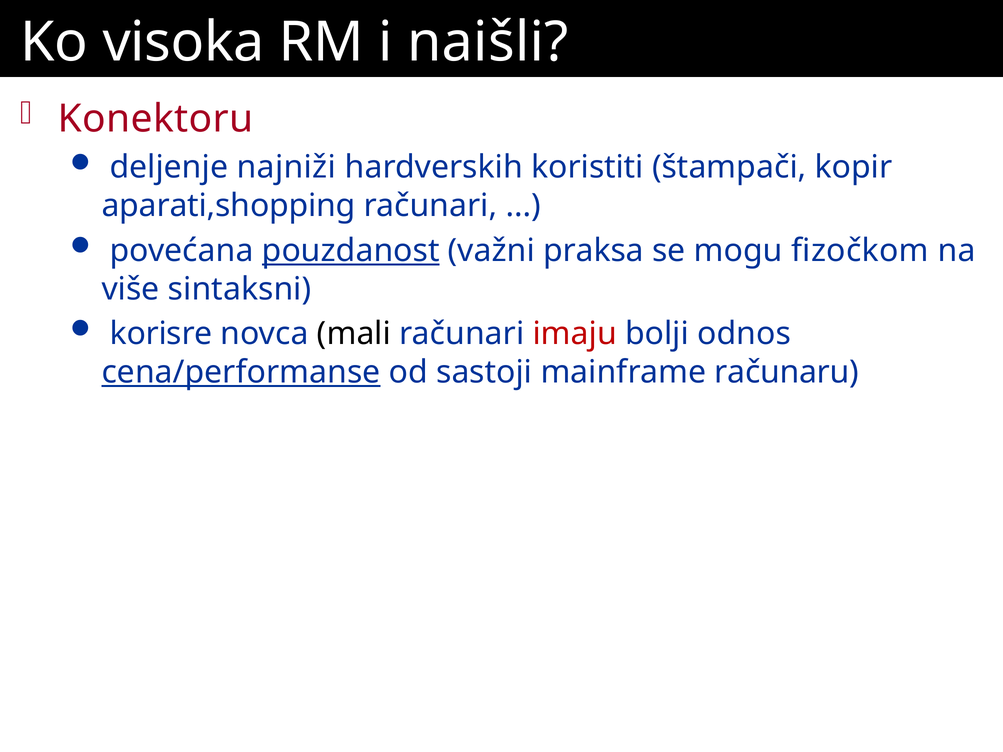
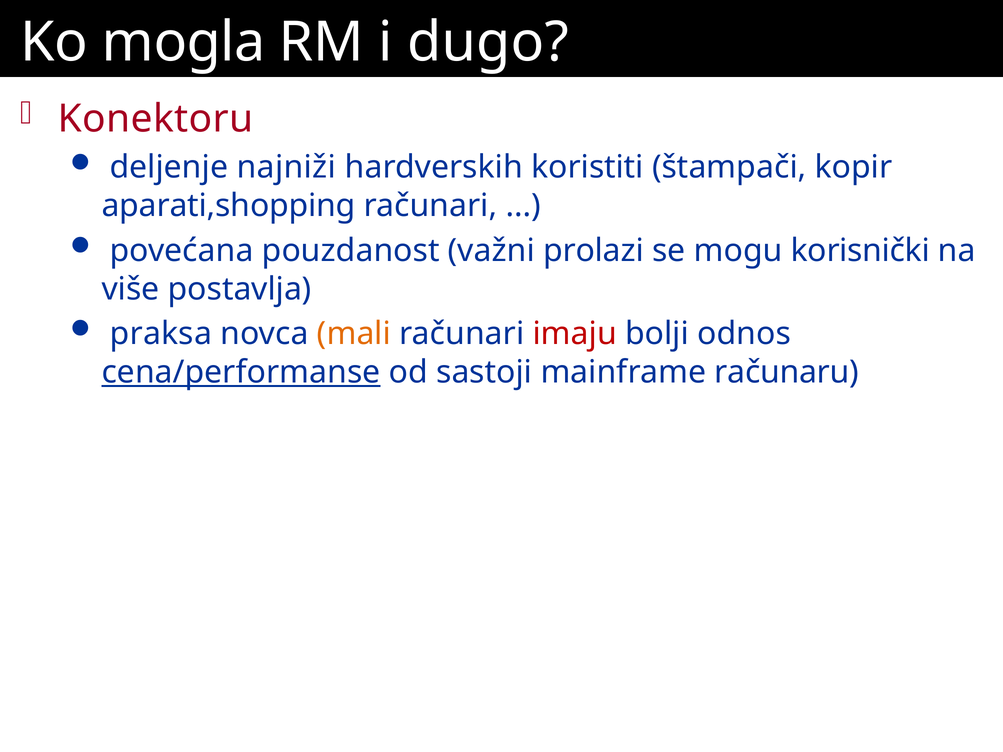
visoka: visoka -> mogla
naišli: naišli -> dugo
pouzdanost underline: present -> none
praksa: praksa -> prolazi
fizočkom: fizočkom -> korisnički
sintaksni: sintaksni -> postavlja
korisre: korisre -> praksa
mali colour: black -> orange
